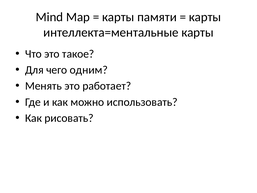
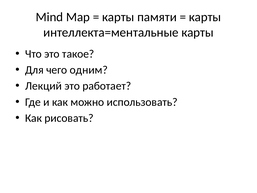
Менять: Менять -> Лекций
